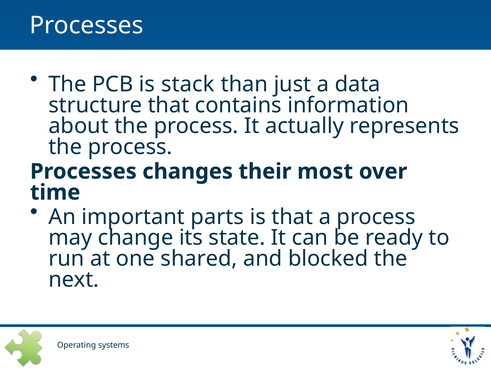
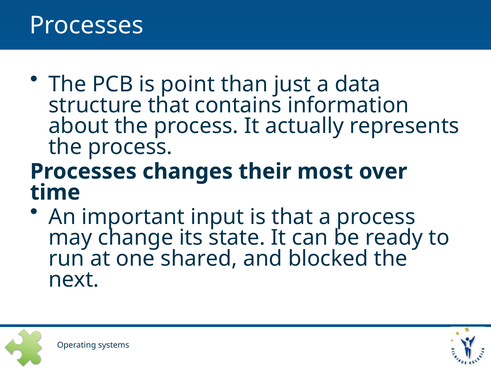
stack: stack -> point
parts: parts -> input
